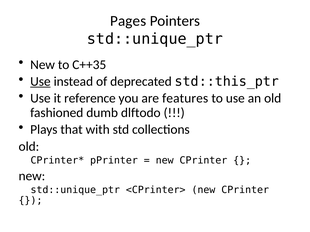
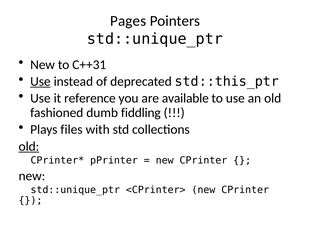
C++35: C++35 -> C++31
features: features -> available
dlftodo: dlftodo -> fiddling
that: that -> files
old at (29, 147) underline: none -> present
